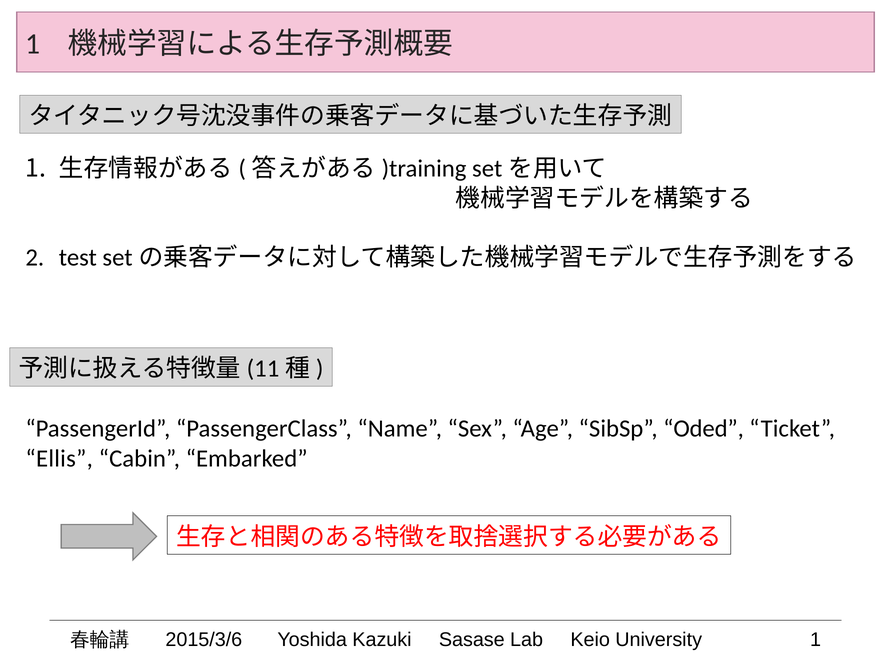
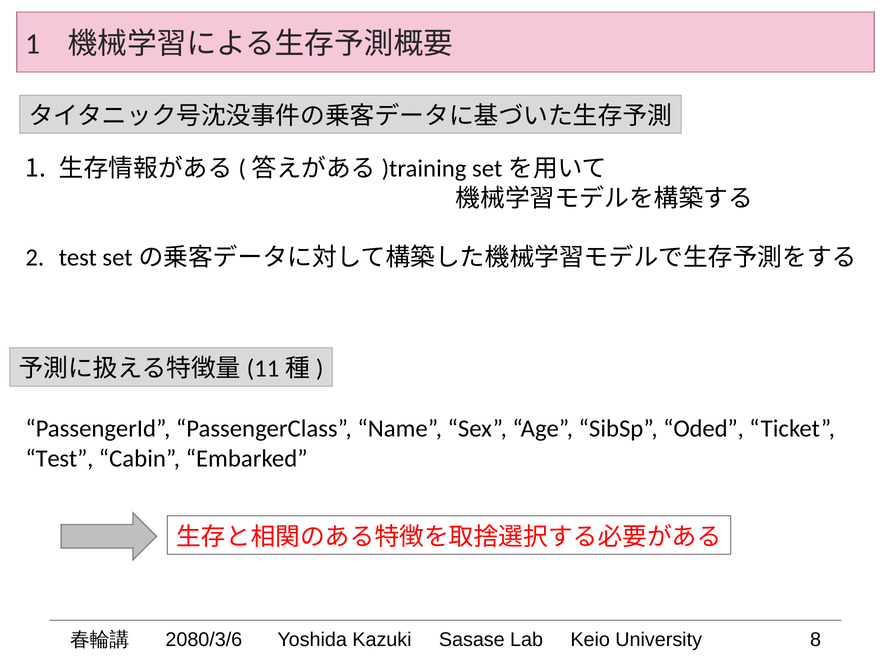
Ellis at (59, 459): Ellis -> Test
2015/3/6: 2015/3/6 -> 2080/3/6
University 1: 1 -> 8
